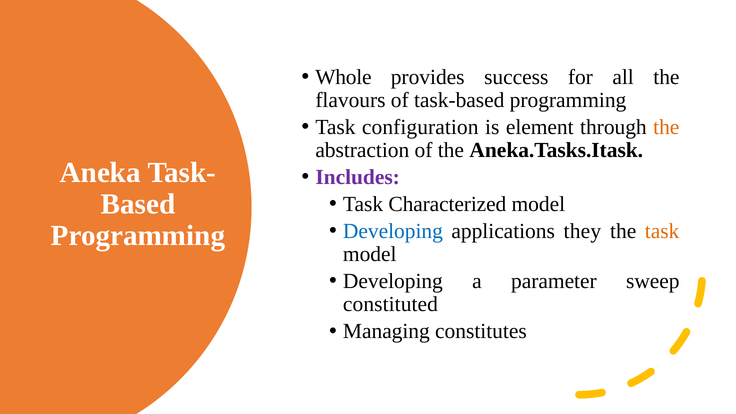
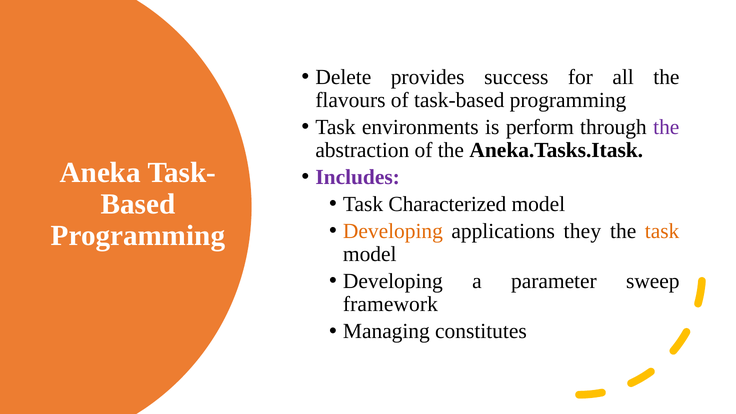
Whole: Whole -> Delete
configuration: configuration -> environments
element: element -> perform
the at (666, 127) colour: orange -> purple
Developing at (393, 231) colour: blue -> orange
constituted: constituted -> framework
